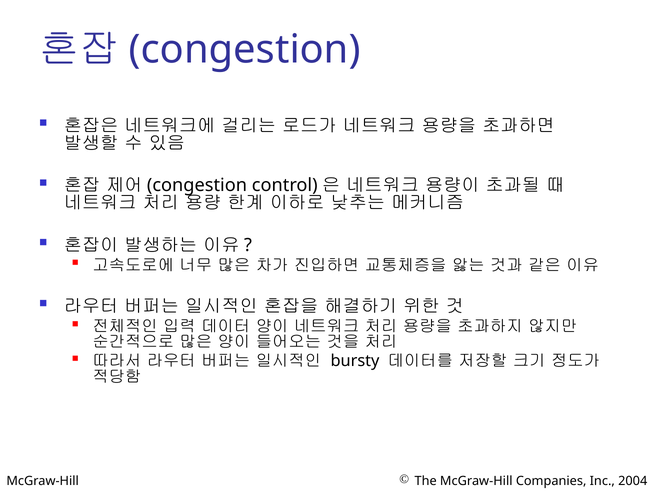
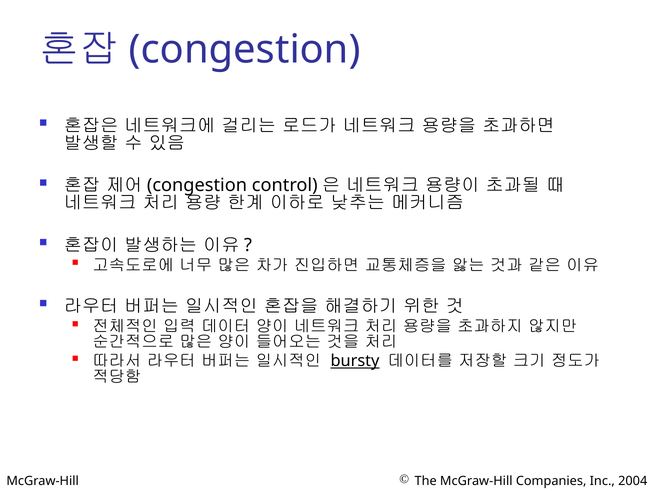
bursty underline: none -> present
